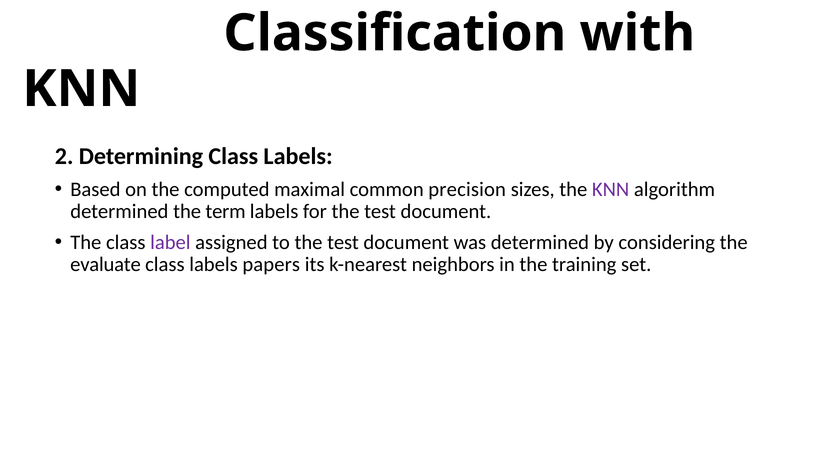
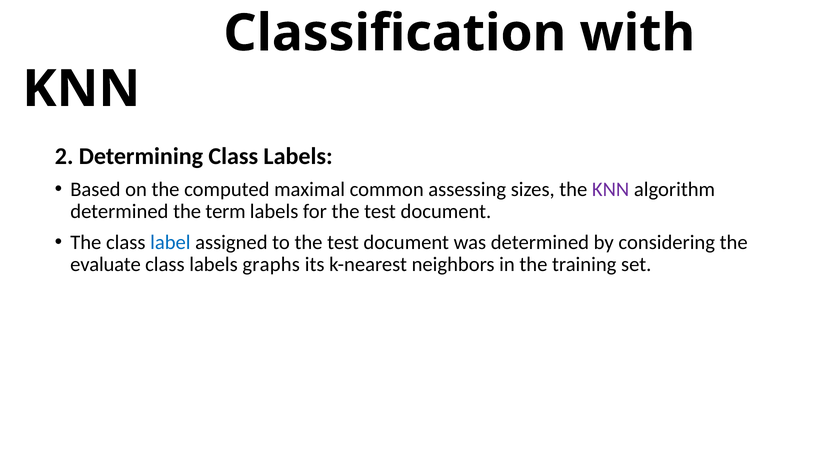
precision: precision -> assessing
label colour: purple -> blue
papers: papers -> graphs
